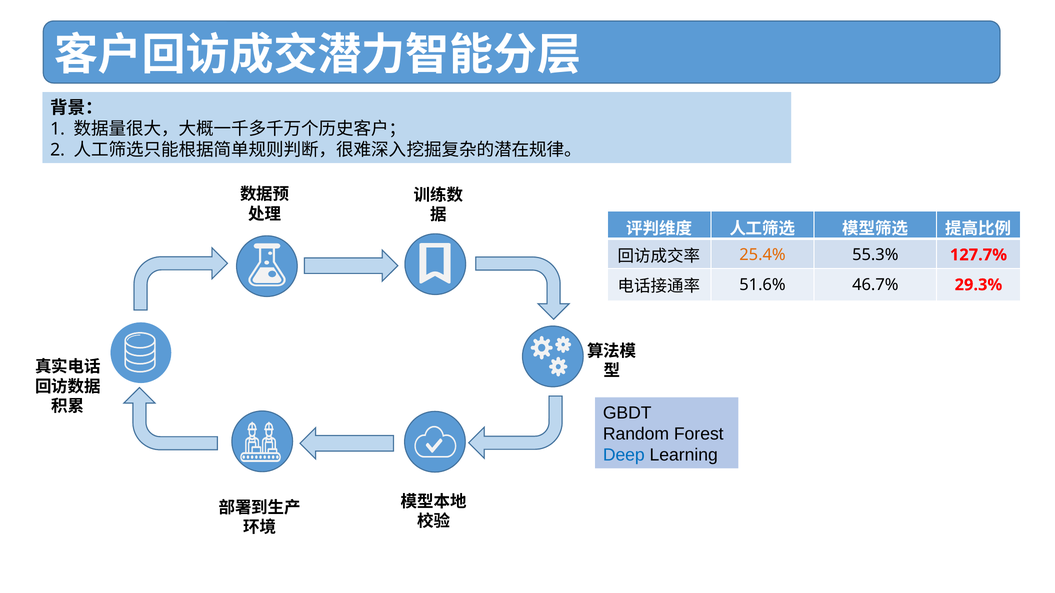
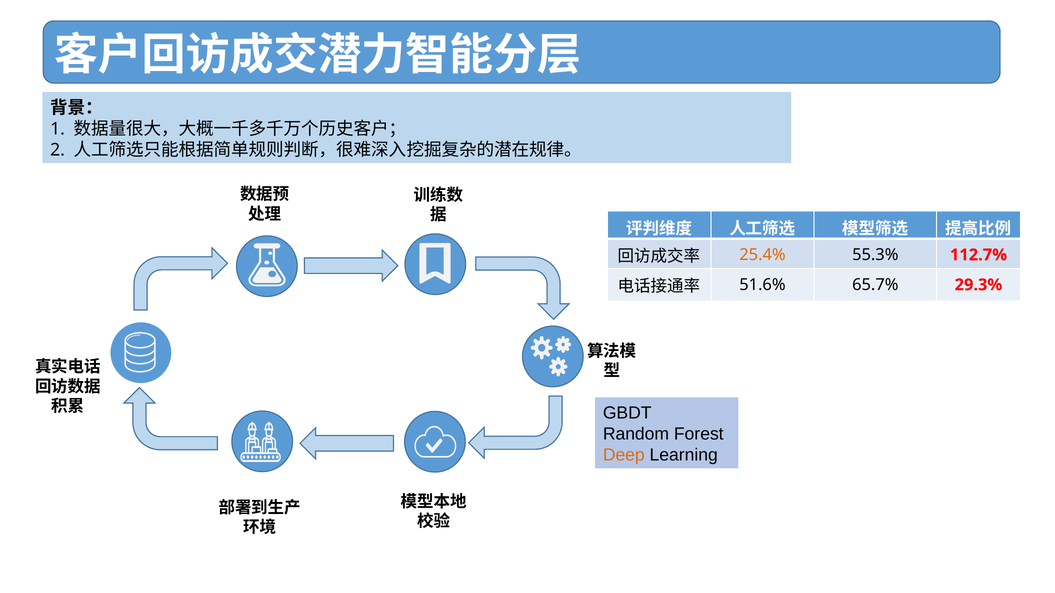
127.7%: 127.7% -> 112.7%
46.7%: 46.7% -> 65.7%
Deep colour: blue -> orange
